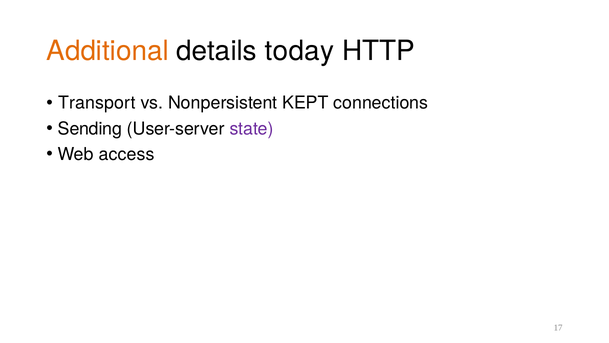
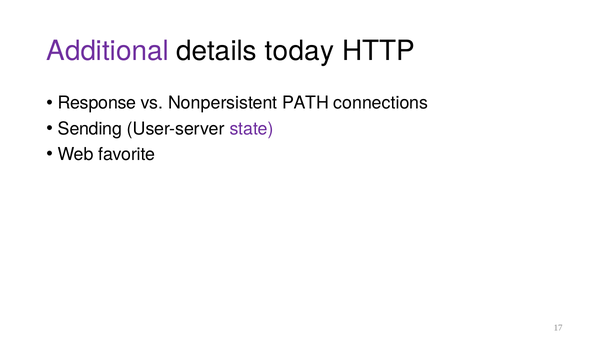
Additional colour: orange -> purple
Transport: Transport -> Response
KEPT: KEPT -> PATH
access: access -> favorite
